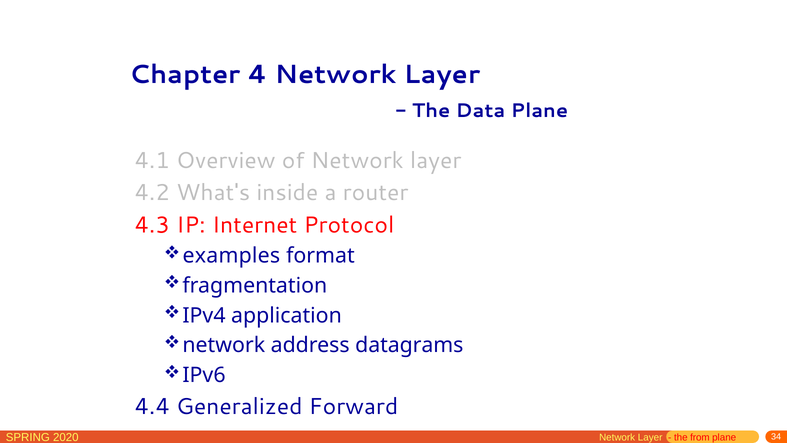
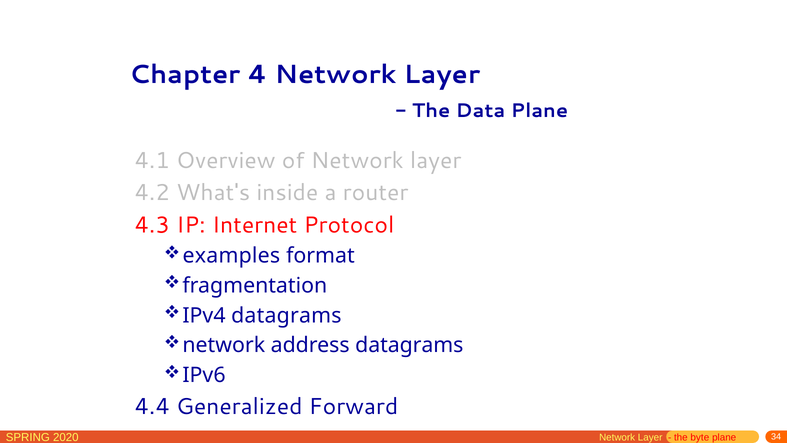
IPv4 application: application -> datagrams
from: from -> byte
